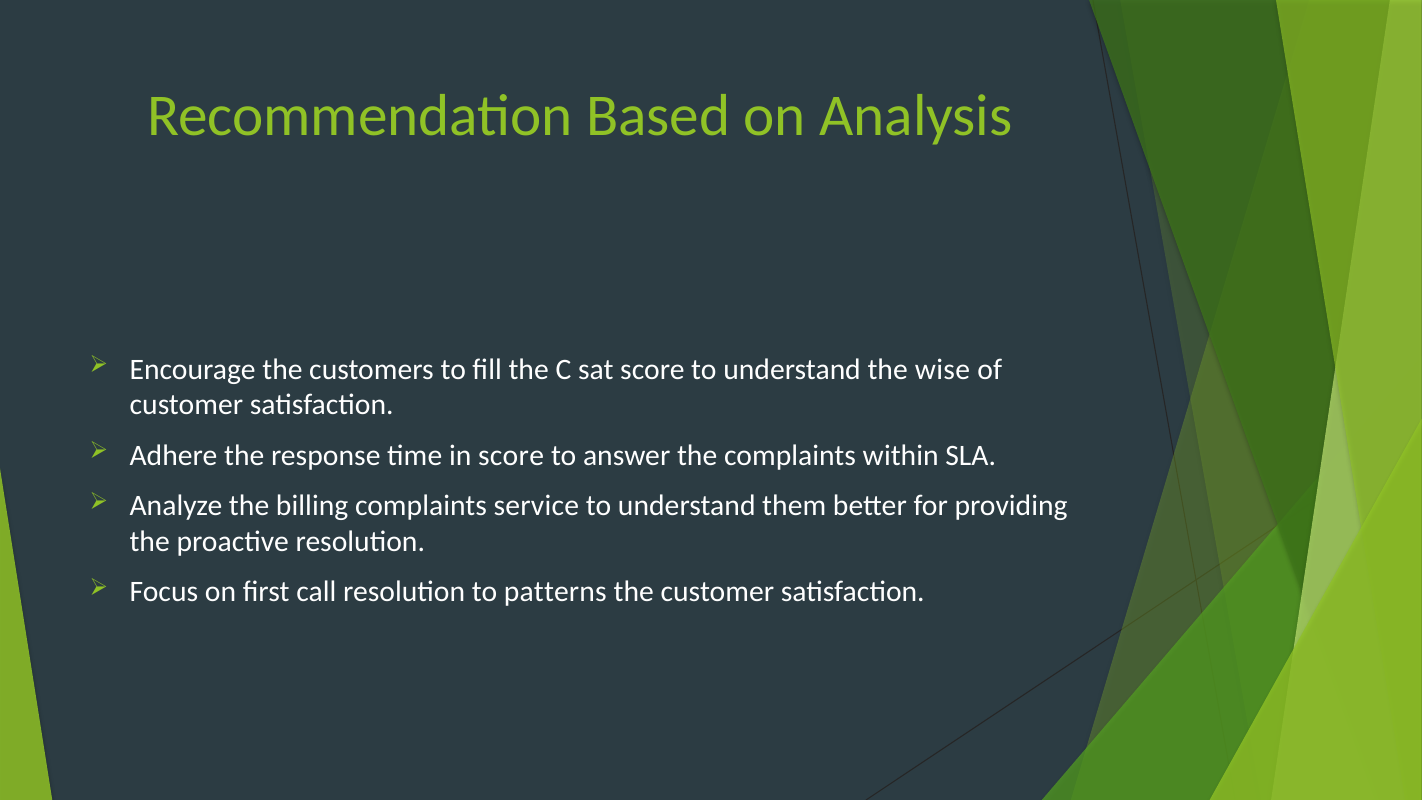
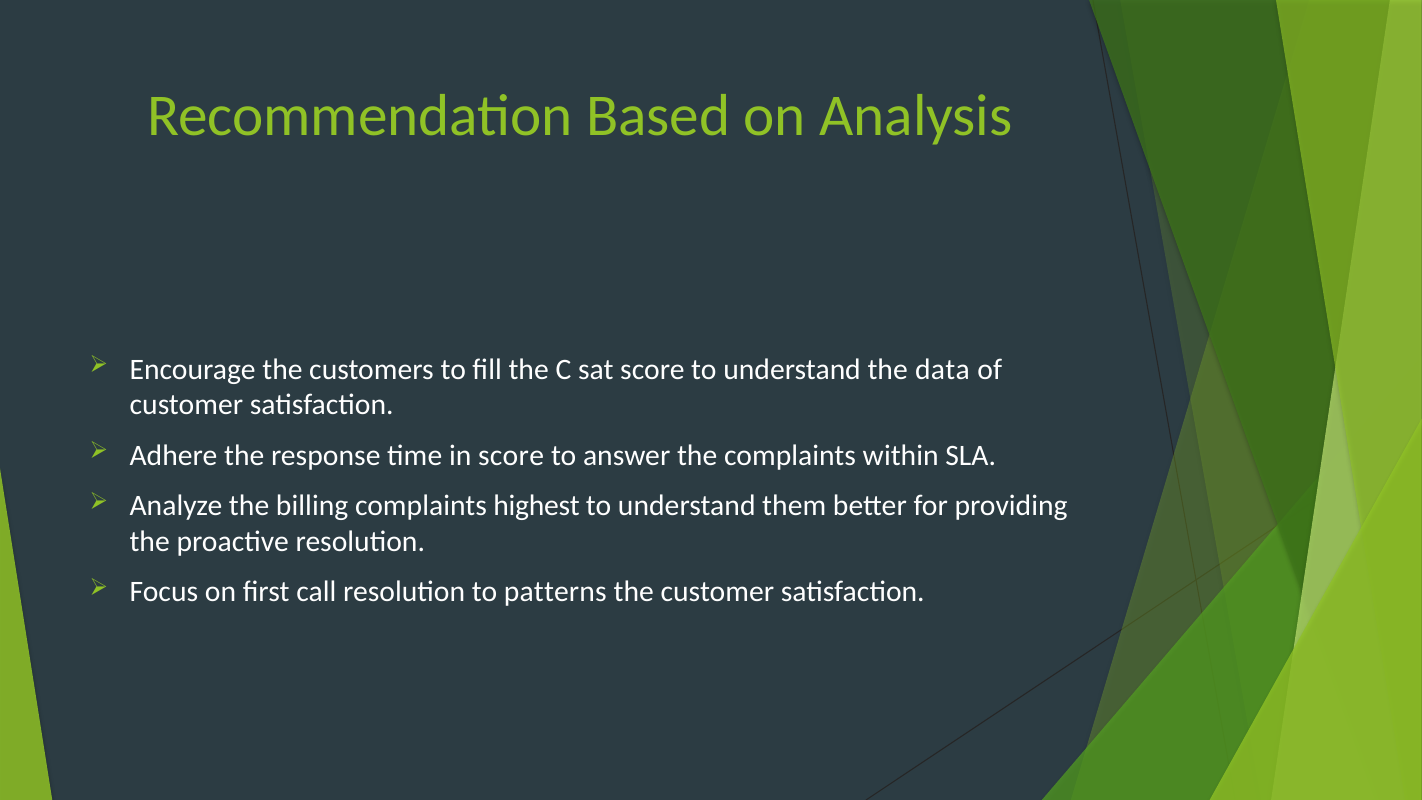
wise: wise -> data
service: service -> highest
